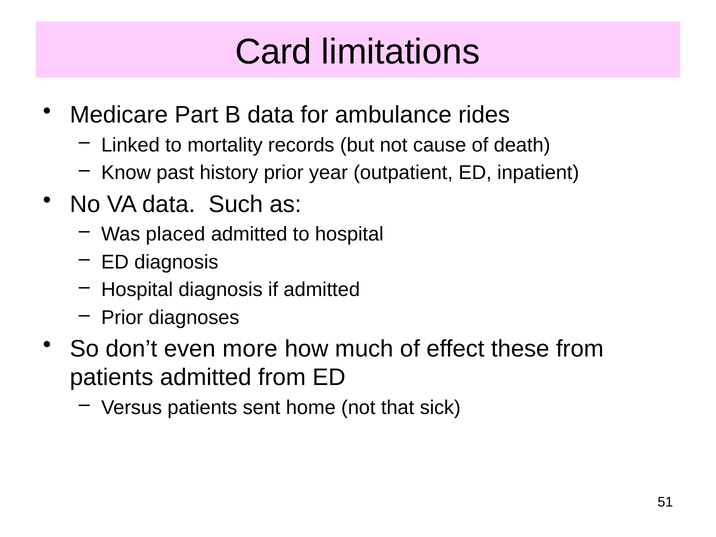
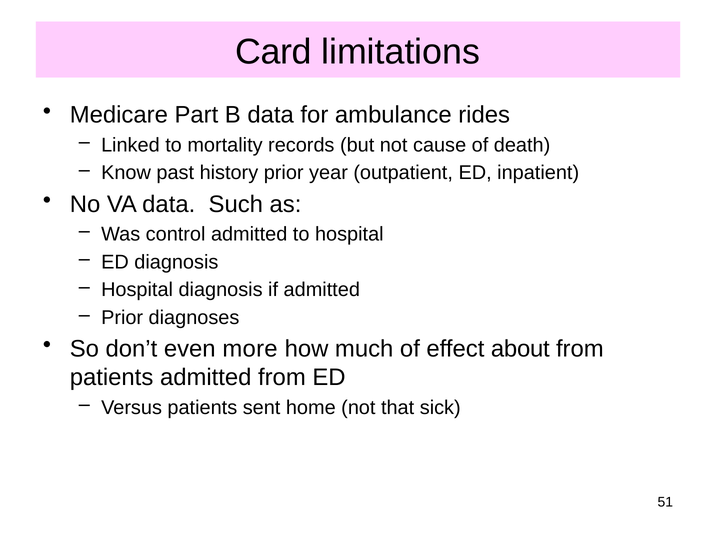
placed: placed -> control
these: these -> about
